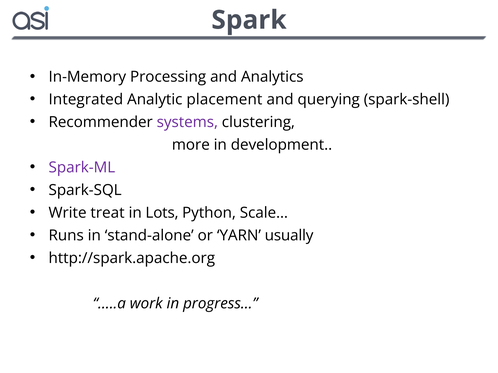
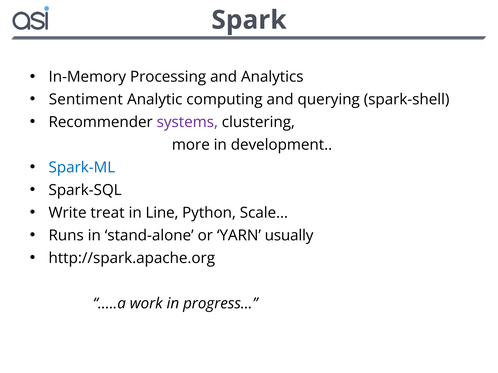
Integrated: Integrated -> Sentiment
placement: placement -> computing
Spark-ML colour: purple -> blue
Lots: Lots -> Line
